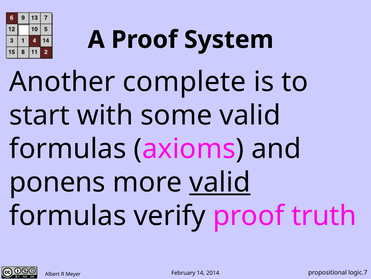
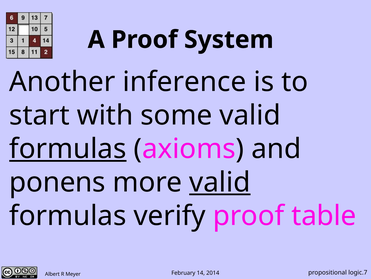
complete: complete -> inference
formulas at (68, 149) underline: none -> present
truth: truth -> table
